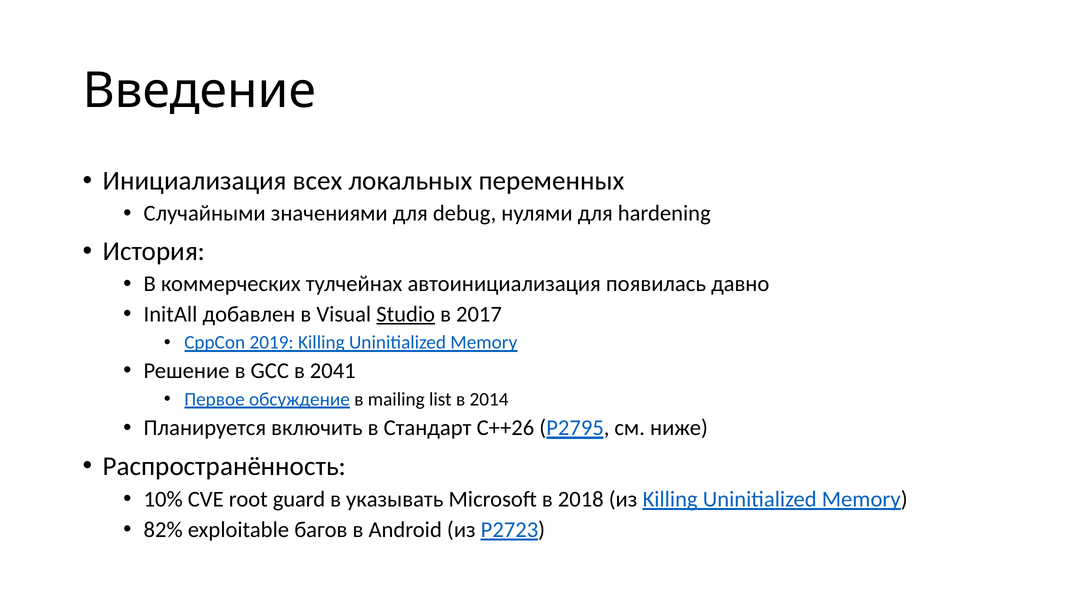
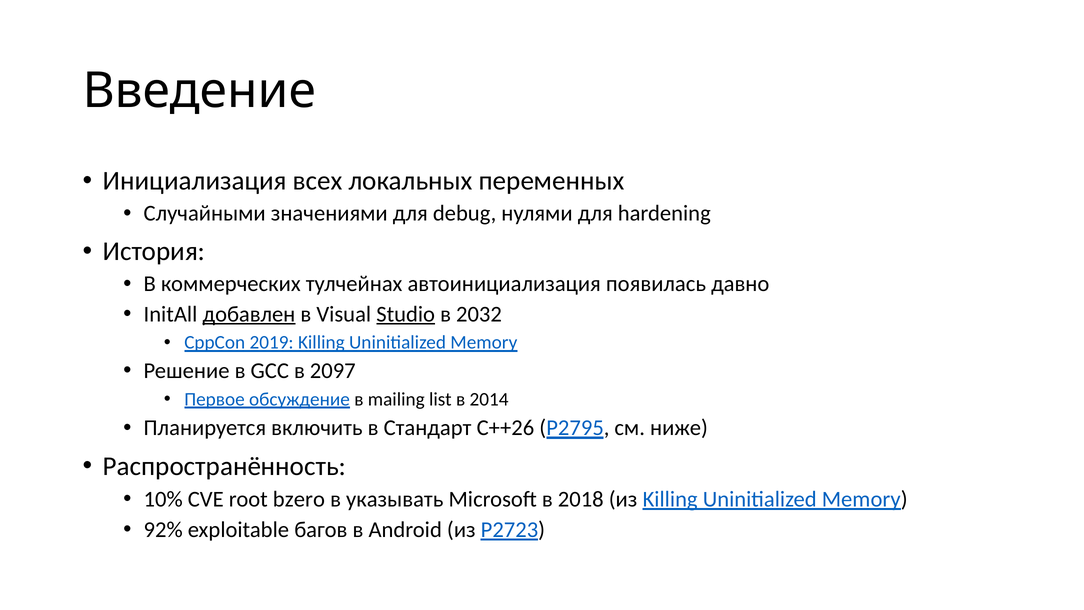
добавлен underline: none -> present
2017: 2017 -> 2032
2041: 2041 -> 2097
guard: guard -> bzero
82%: 82% -> 92%
